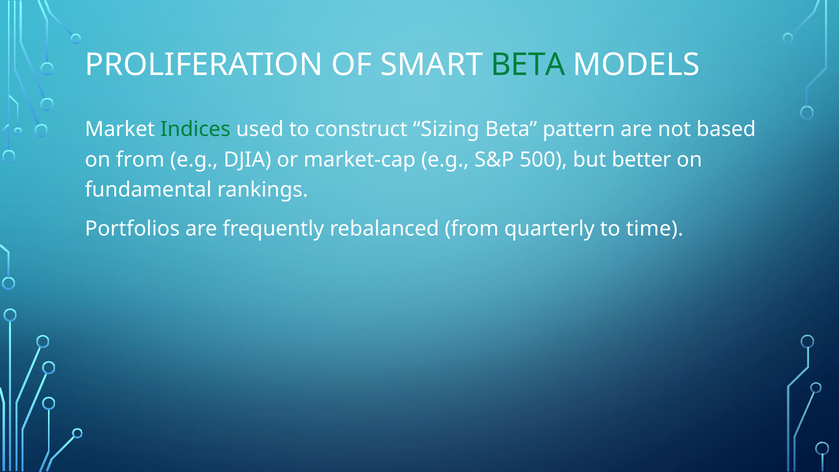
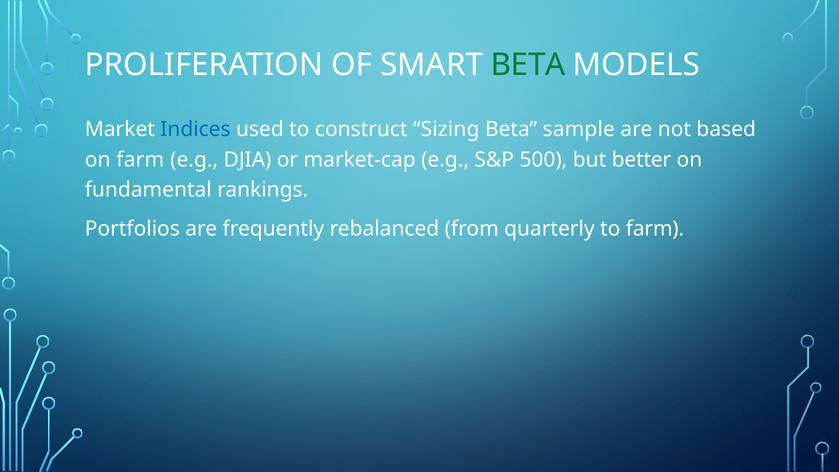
Indices colour: green -> blue
pattern: pattern -> sample
on from: from -> farm
to time: time -> farm
